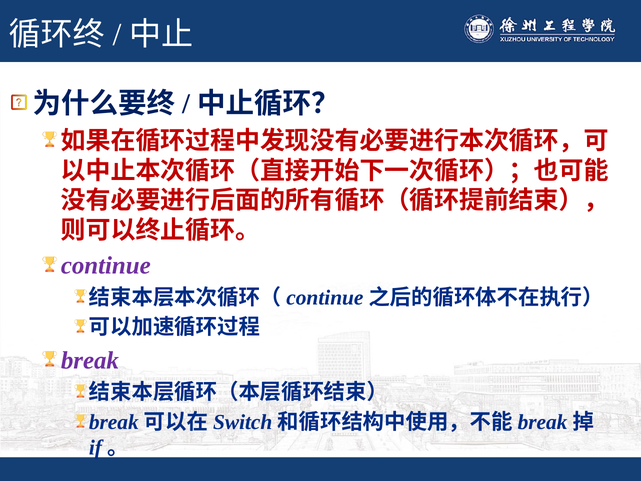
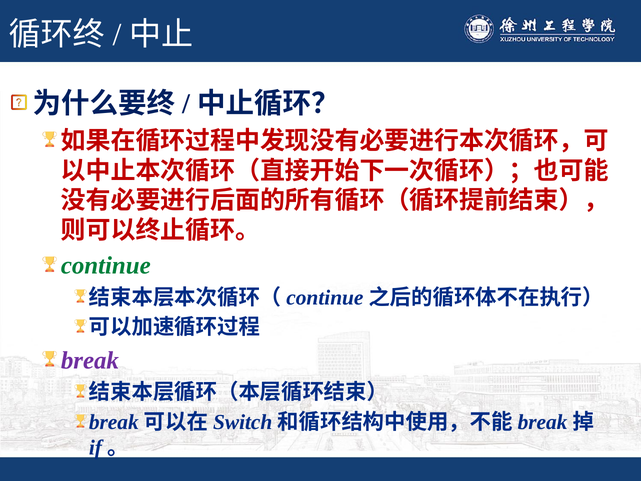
continue colour: purple -> green
